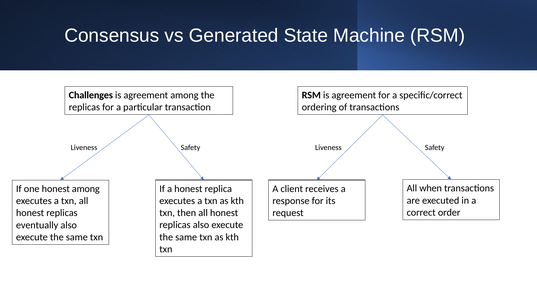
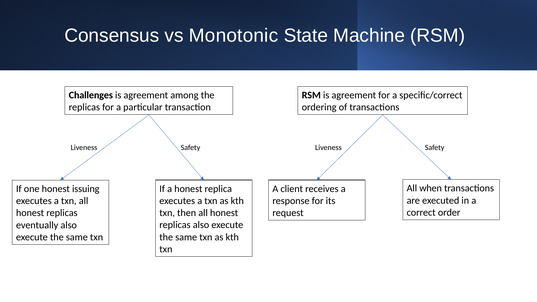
Generated: Generated -> Monotonic
honest among: among -> issuing
